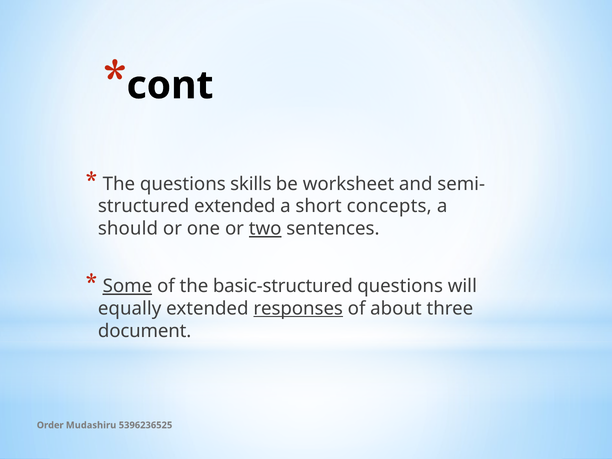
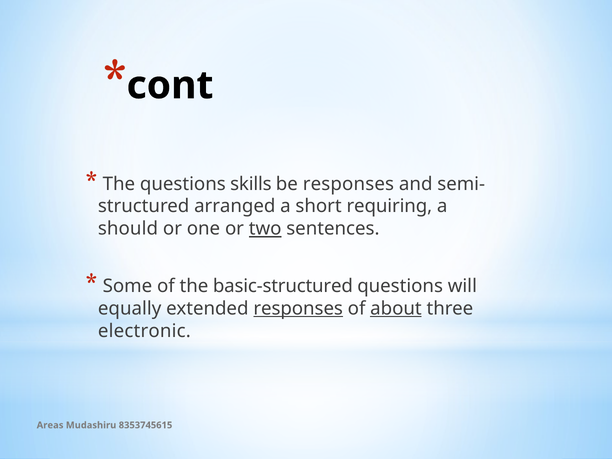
be worksheet: worksheet -> responses
structured extended: extended -> arranged
concepts: concepts -> requiring
Some underline: present -> none
about underline: none -> present
document: document -> electronic
Order: Order -> Areas
5396236525: 5396236525 -> 8353745615
